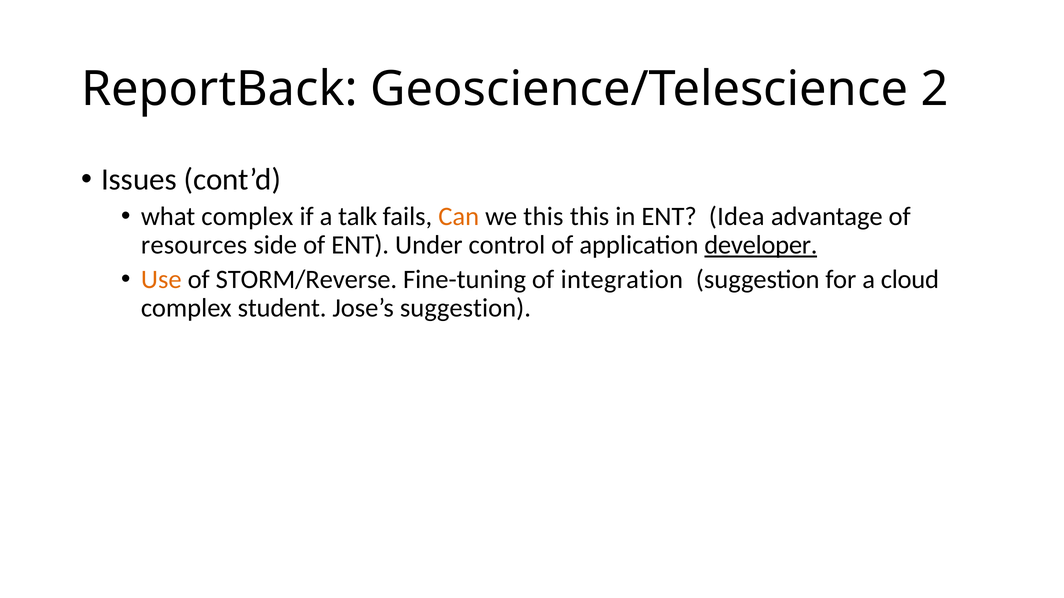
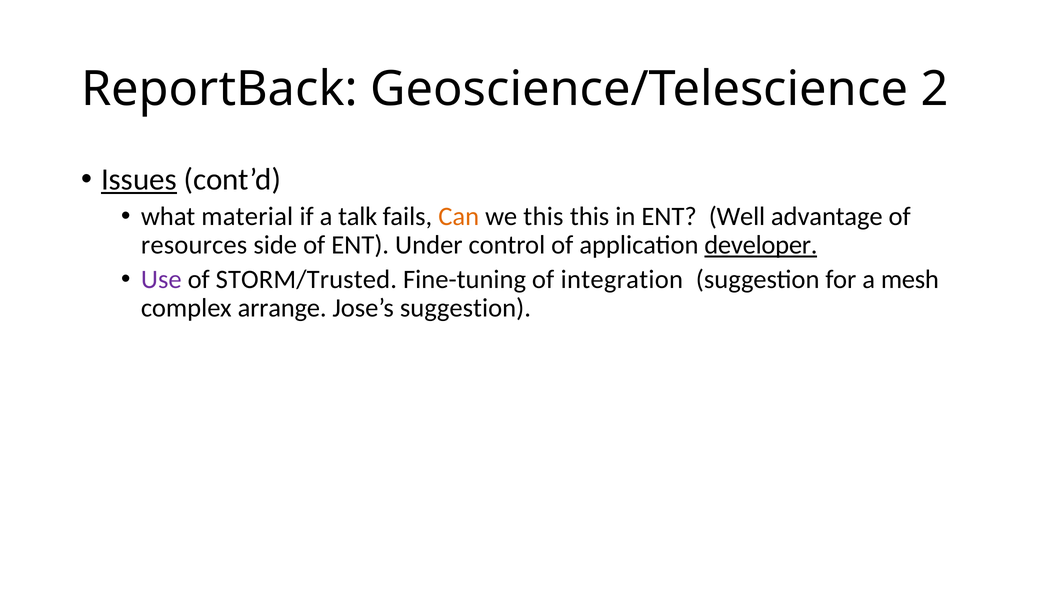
Issues underline: none -> present
what complex: complex -> material
Idea: Idea -> Well
Use colour: orange -> purple
STORM/Reverse: STORM/Reverse -> STORM/Trusted
cloud: cloud -> mesh
student: student -> arrange
